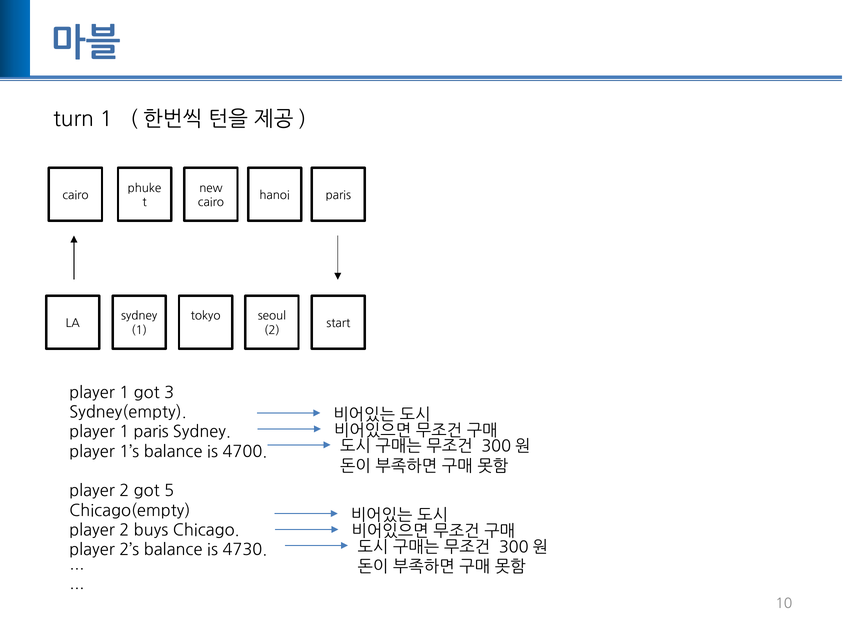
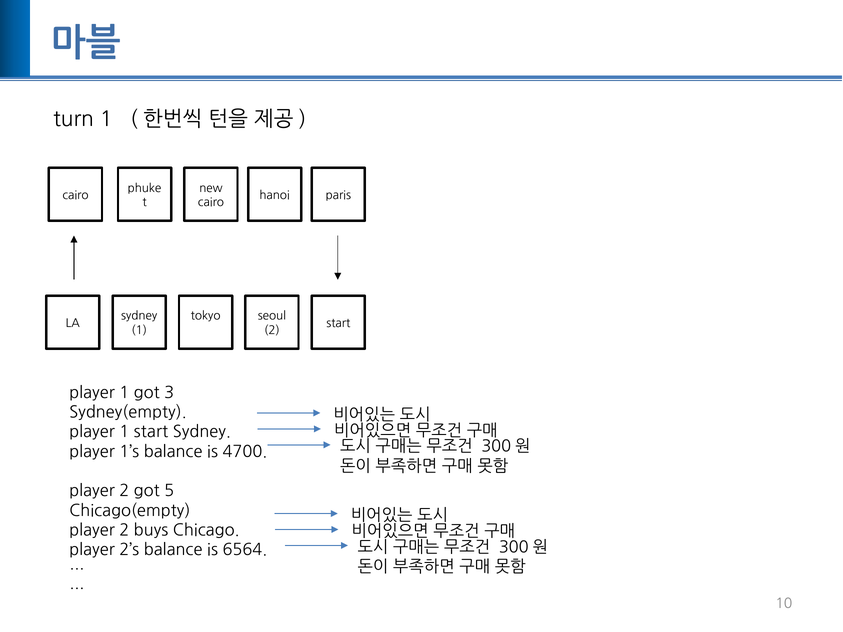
1 paris: paris -> start
4730: 4730 -> 6564
